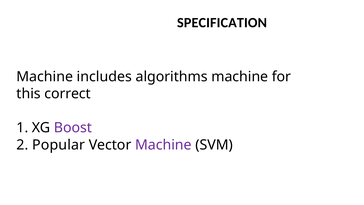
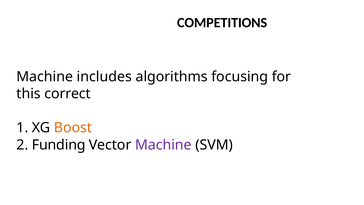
SPECIFICATION: SPECIFICATION -> COMPETITIONS
algorithms machine: machine -> focusing
Boost colour: purple -> orange
Popular: Popular -> Funding
